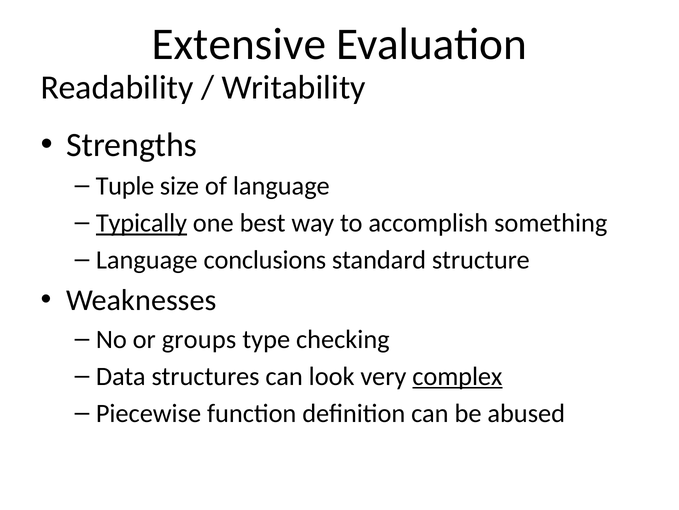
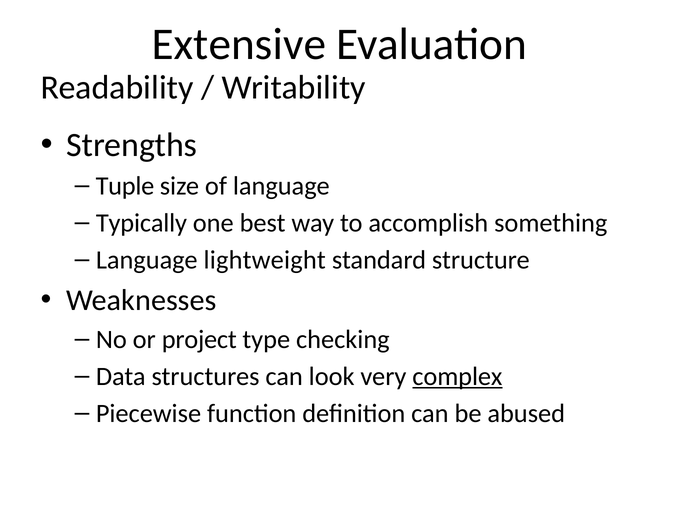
Typically underline: present -> none
conclusions: conclusions -> lightweight
groups: groups -> project
